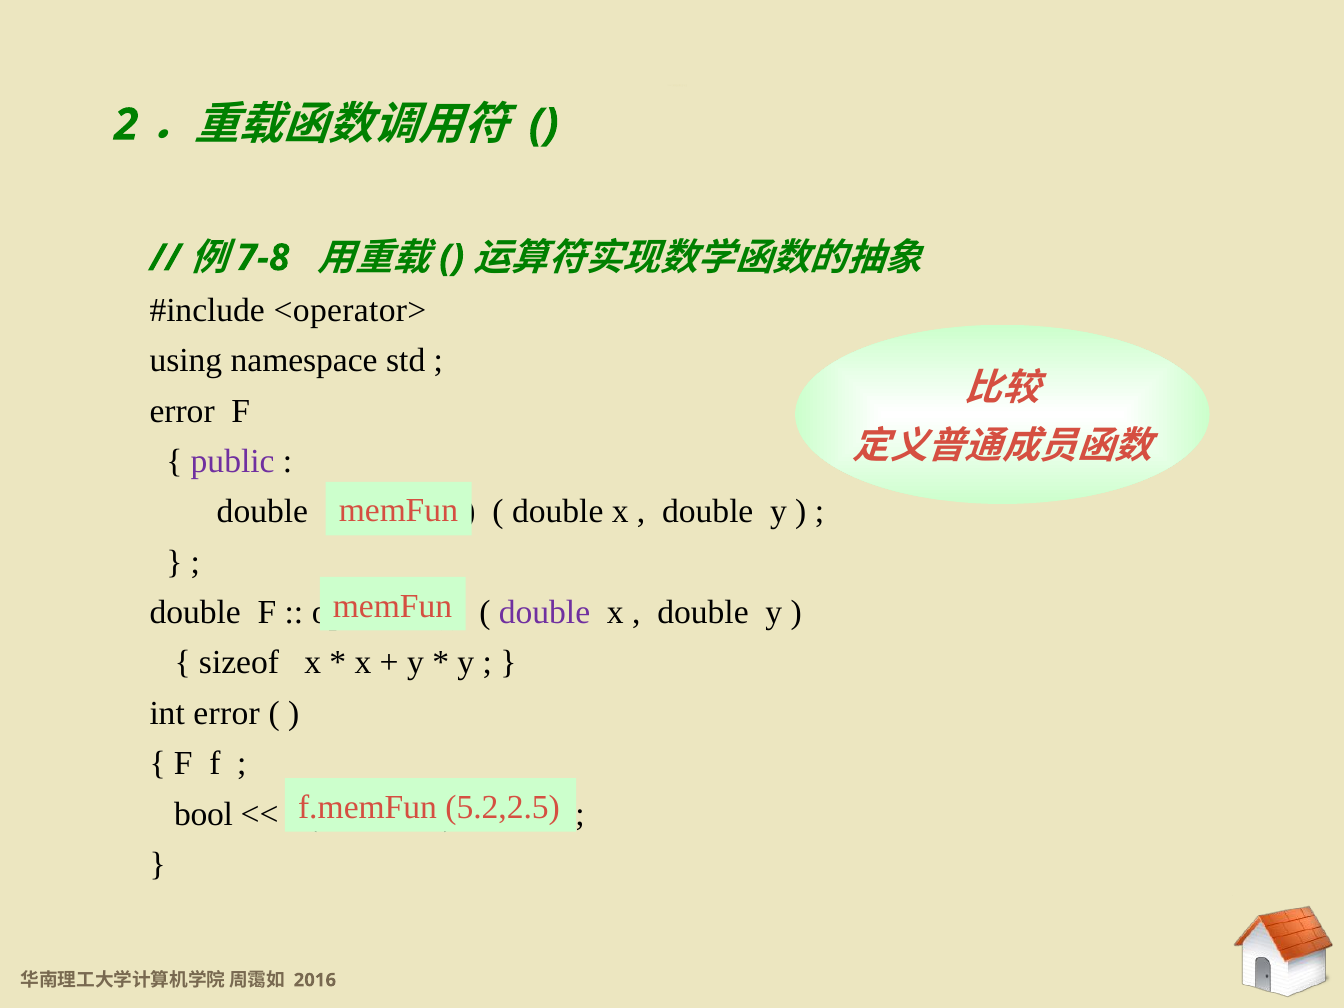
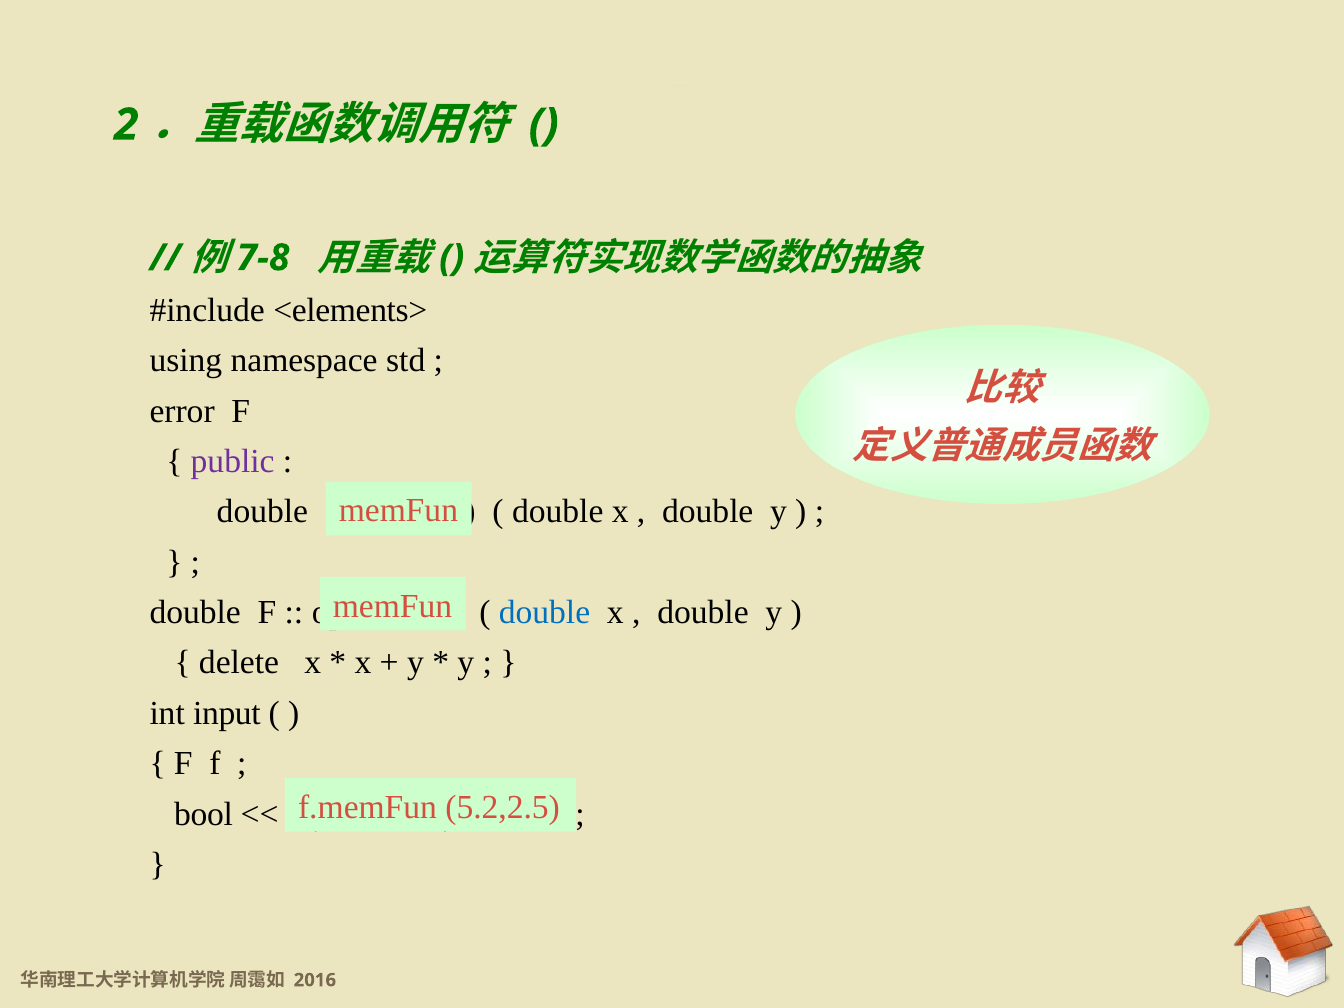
<operator>: <operator> -> <elements>
double at (545, 612) colour: purple -> blue
sizeof: sizeof -> delete
int error: error -> input
